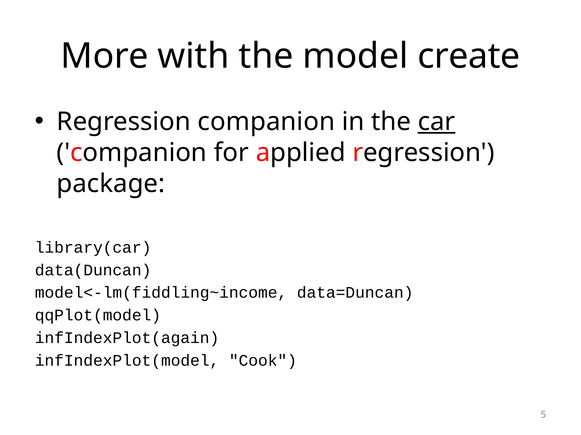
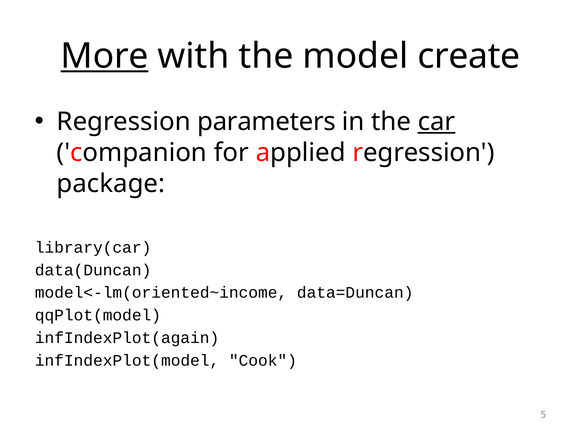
More underline: none -> present
Regression companion: companion -> parameters
model<-lm(fiddling~income: model<-lm(fiddling~income -> model<-lm(oriented~income
